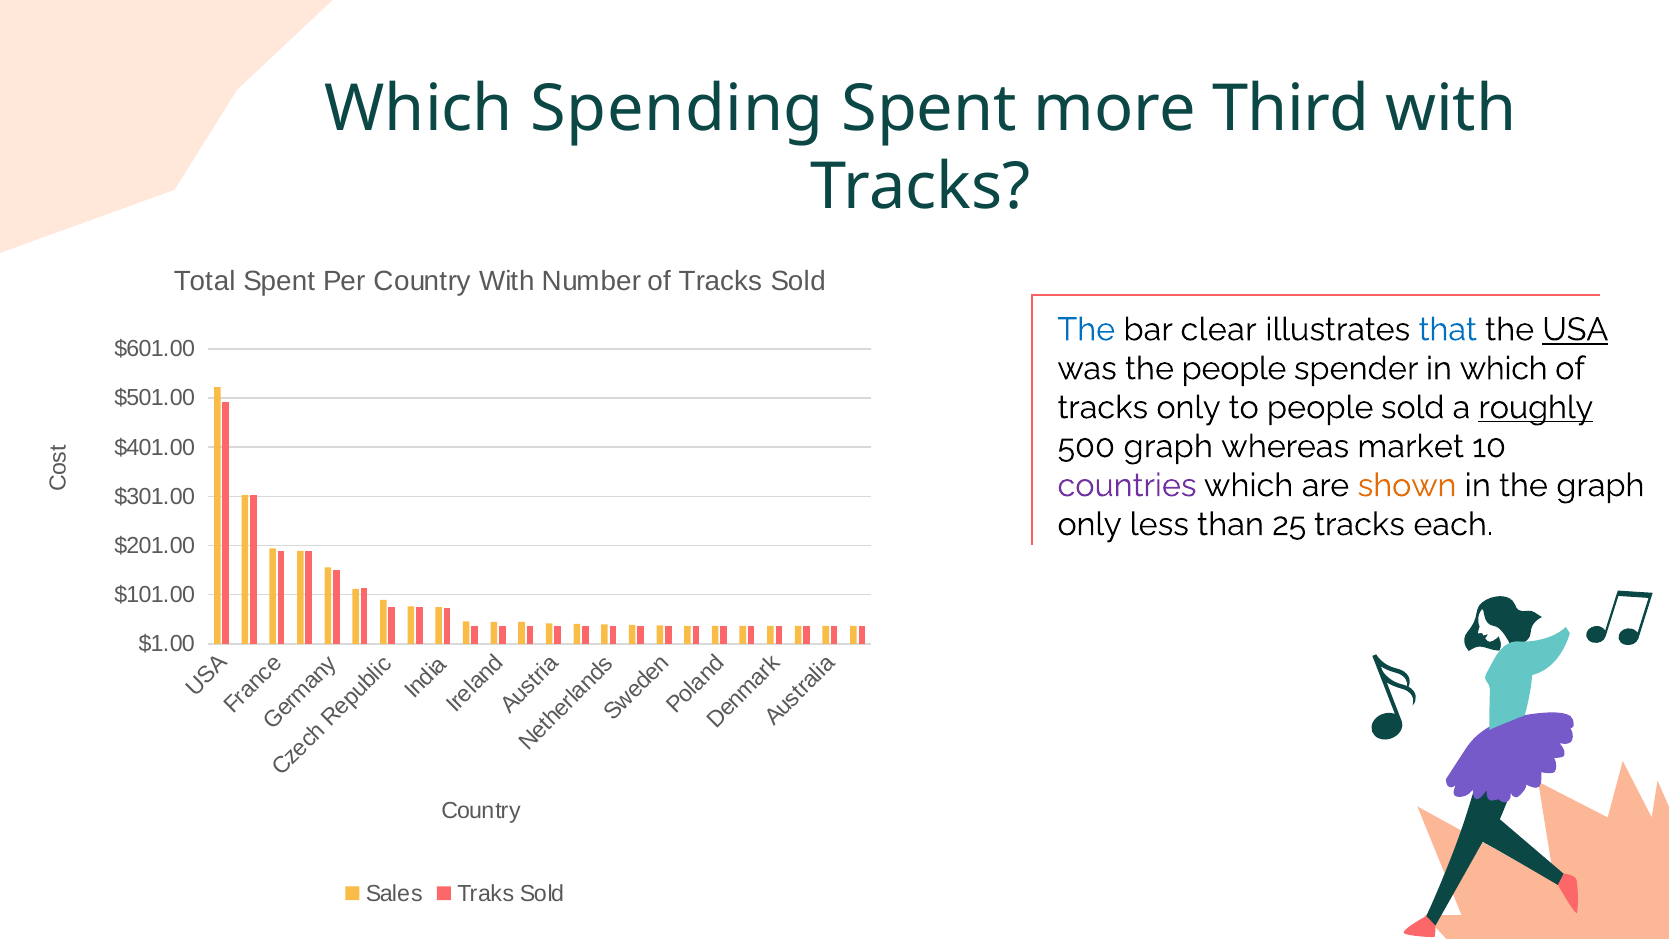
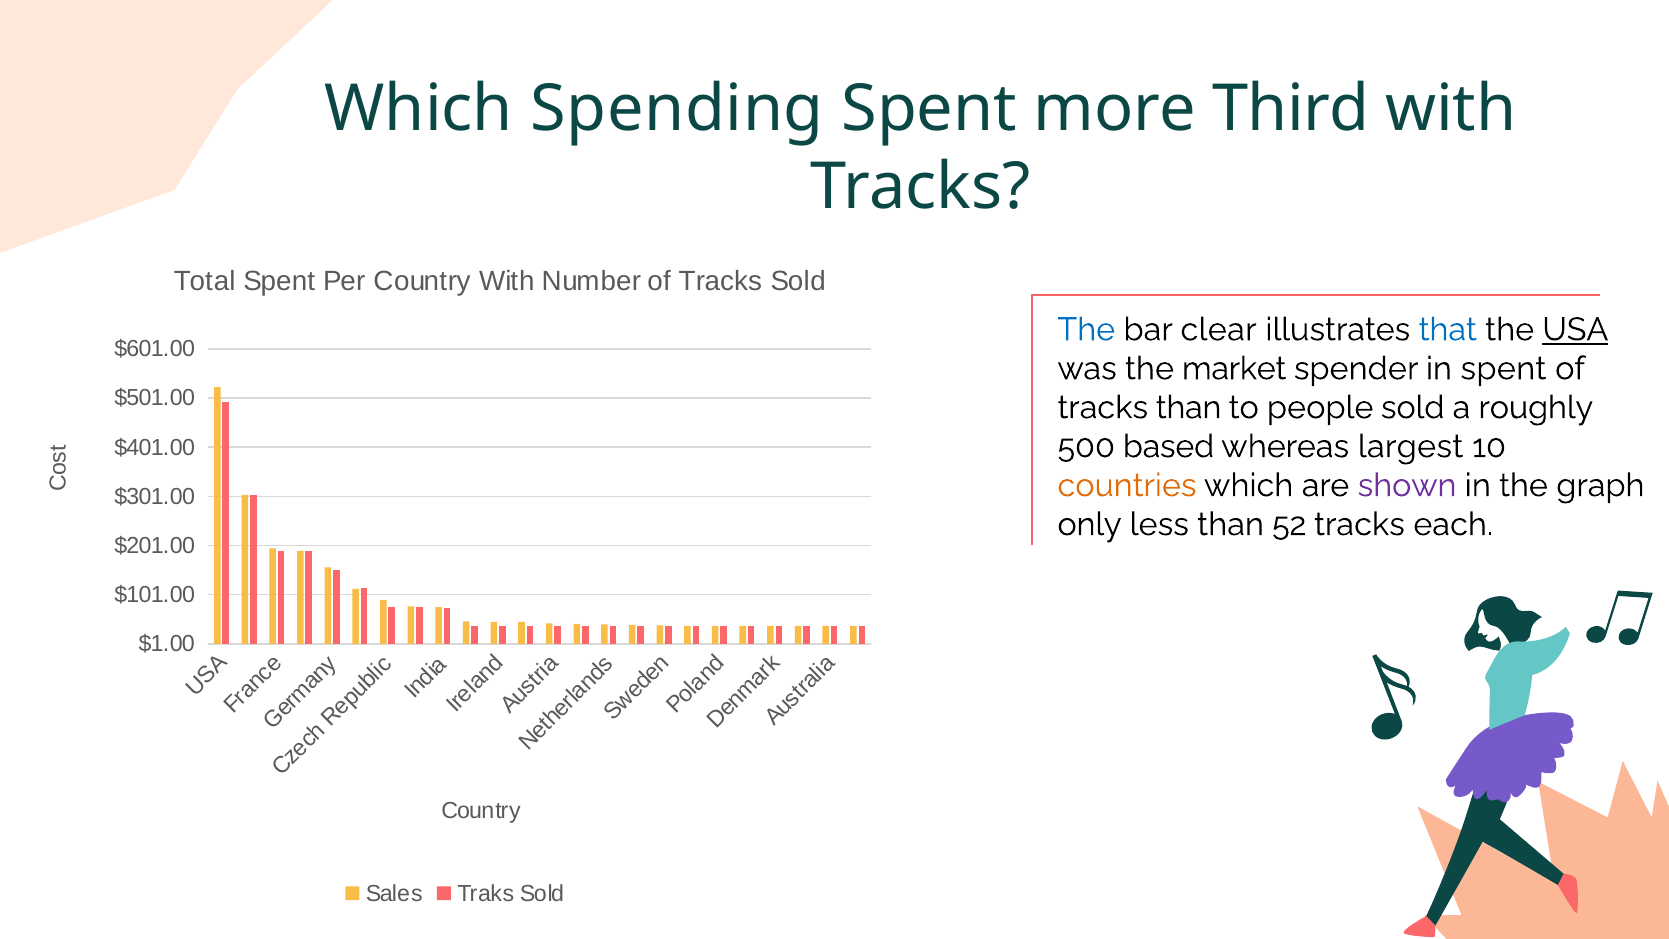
the people: people -> market
in which: which -> spent
tracks only: only -> than
roughly underline: present -> none
500 graph: graph -> based
market: market -> largest
countries colour: purple -> orange
shown colour: orange -> purple
25: 25 -> 52
